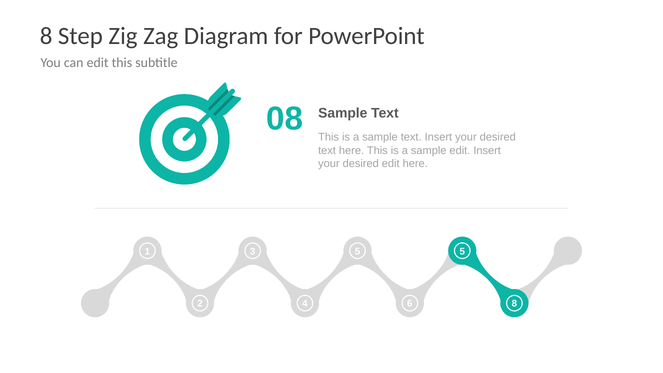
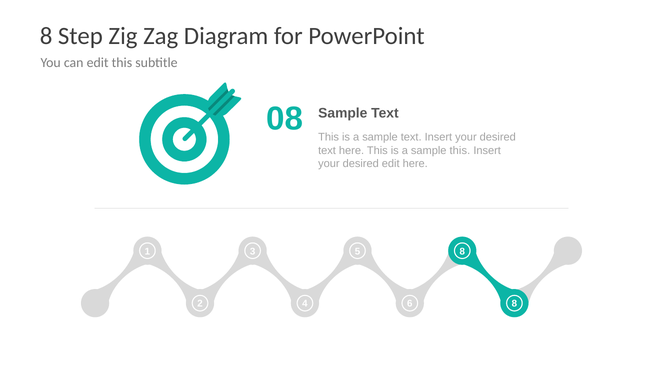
sample edit: edit -> this
5 5: 5 -> 8
